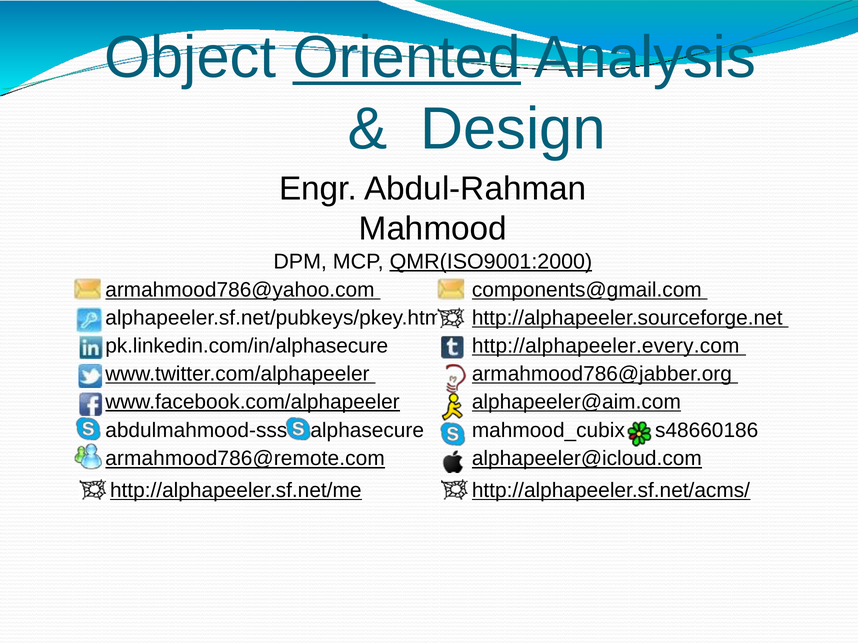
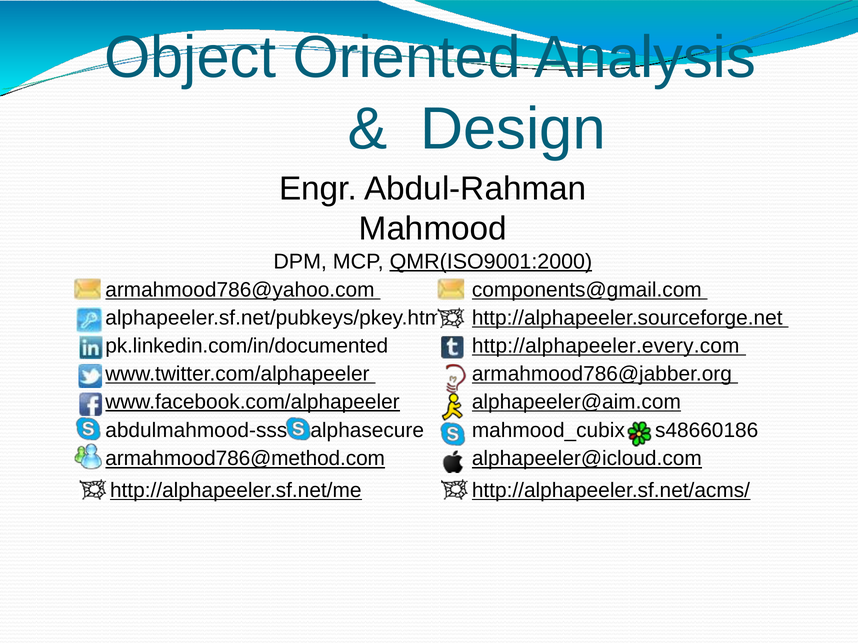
Oriented underline: present -> none
pk.linkedin.com/in/alphasecure: pk.linkedin.com/in/alphasecure -> pk.linkedin.com/in/documented
armahmood786@remote.com: armahmood786@remote.com -> armahmood786@method.com
